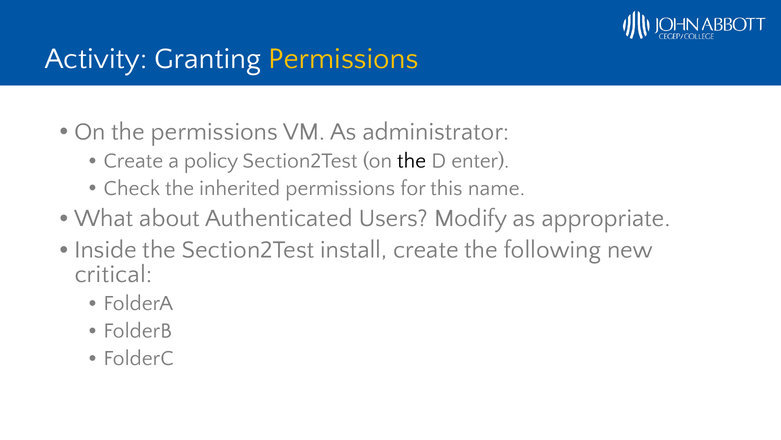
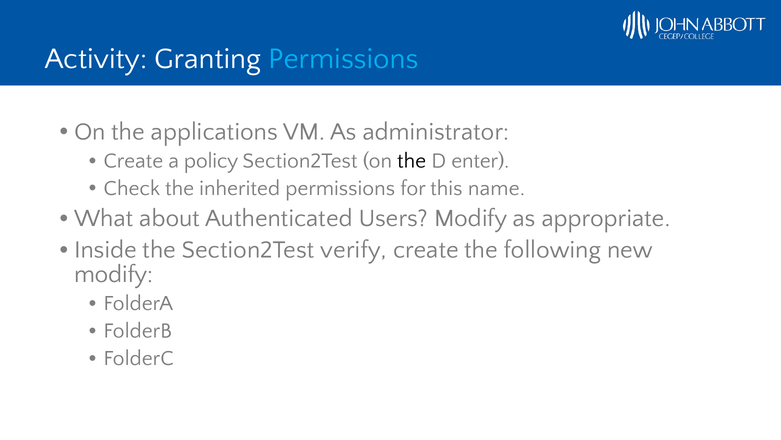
Permissions at (343, 58) colour: yellow -> light blue
the permissions: permissions -> applications
install: install -> verify
critical at (113, 274): critical -> modify
